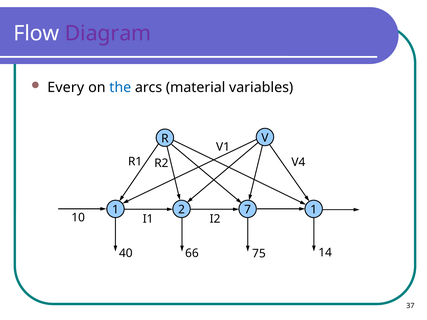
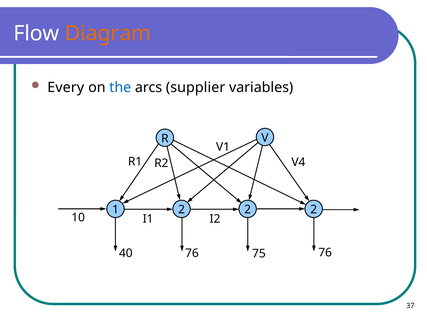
Diagram colour: purple -> orange
material: material -> supplier
1 7: 7 -> 2
1 at (314, 210): 1 -> 2
40 66: 66 -> 76
75 14: 14 -> 76
